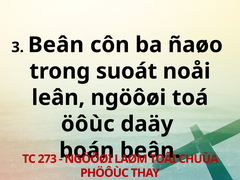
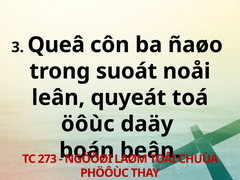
3 Beân: Beân -> Queâ
leân ngöôøi: ngöôøi -> quyeát
